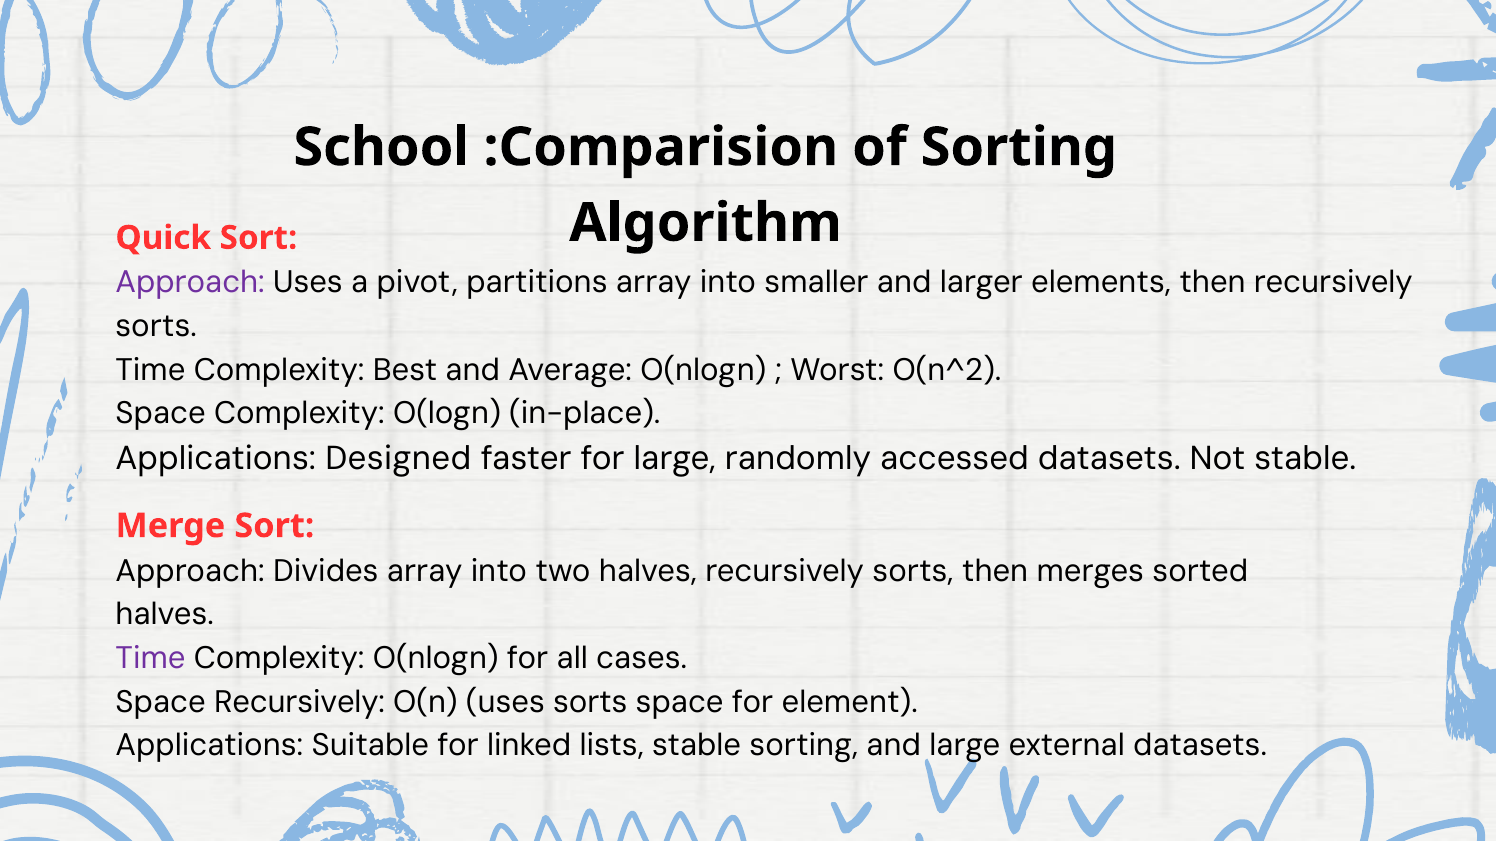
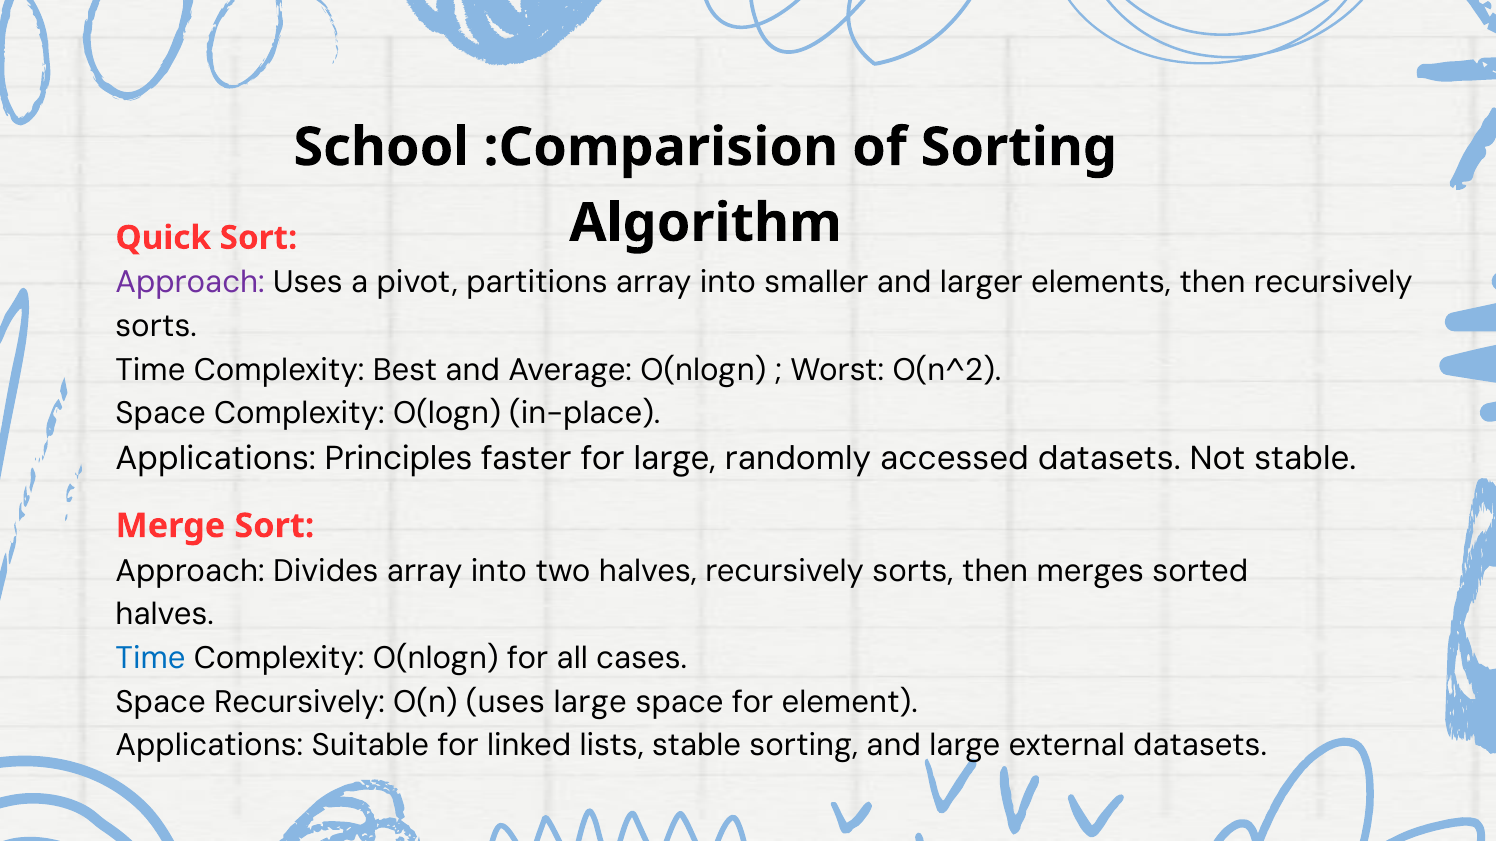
Designed: Designed -> Principles
Time at (150, 659) colour: purple -> blue
uses sorts: sorts -> large
